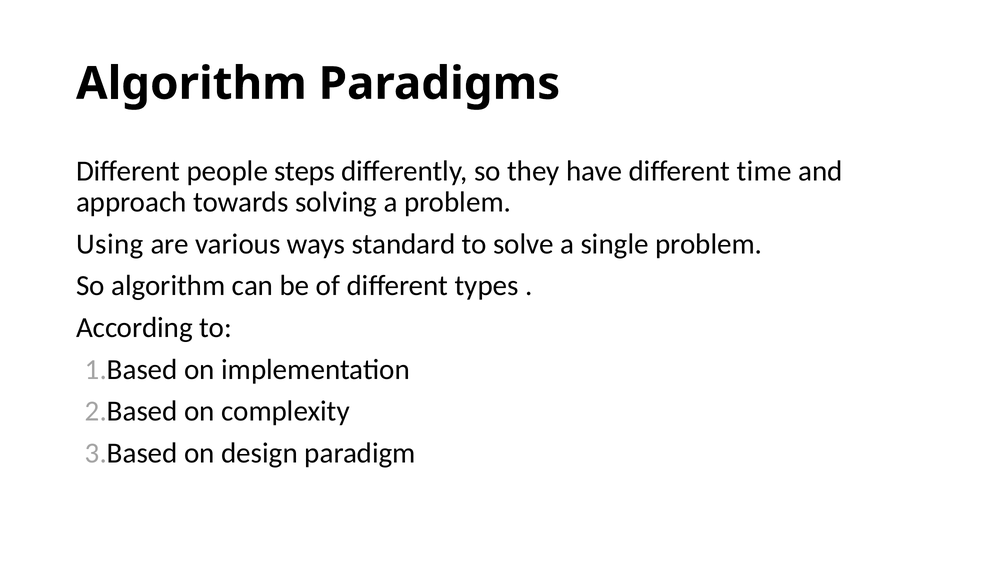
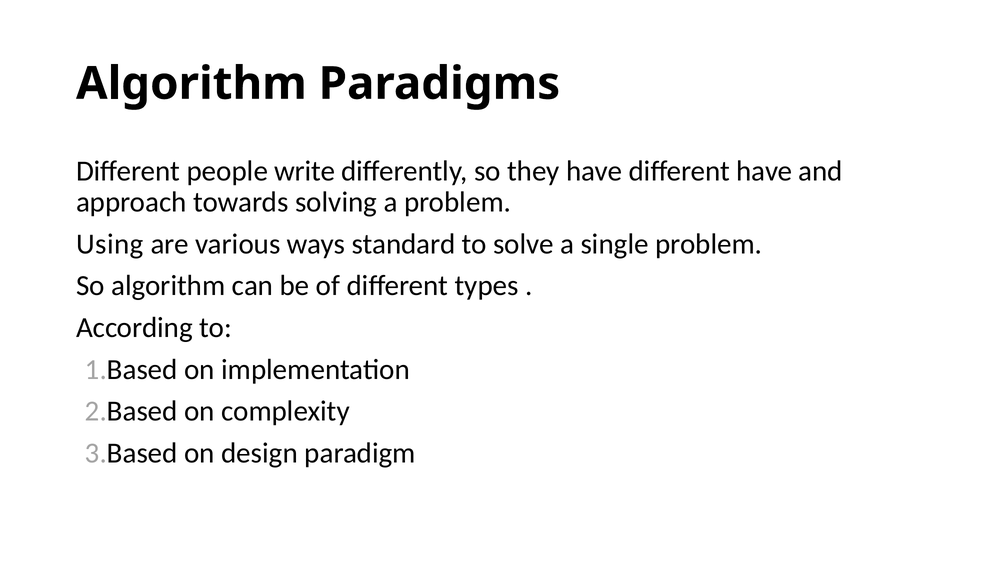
steps: steps -> write
different time: time -> have
